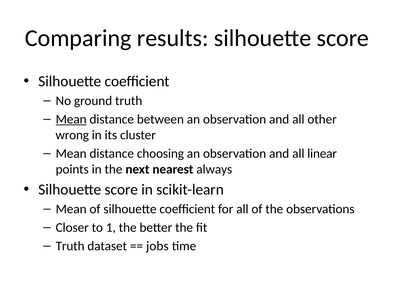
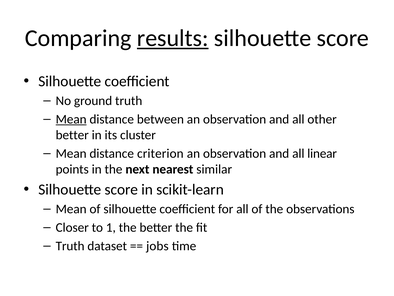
results underline: none -> present
wrong at (72, 135): wrong -> better
choosing: choosing -> criterion
always: always -> similar
